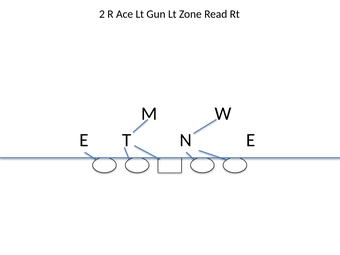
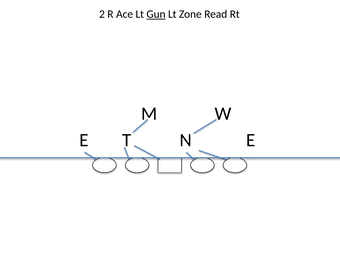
Gun underline: none -> present
